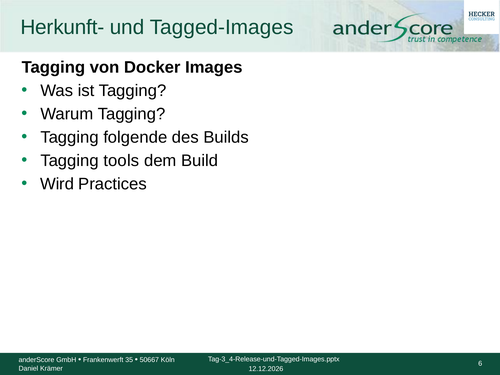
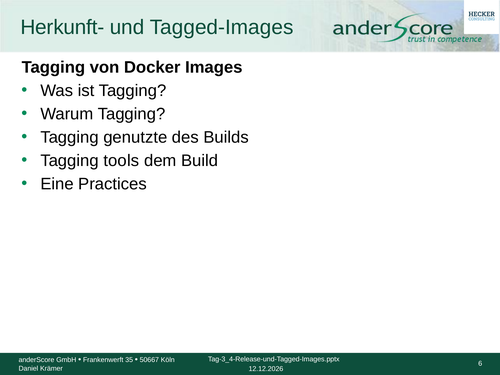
folgende: folgende -> genutzte
Wird: Wird -> Eine
